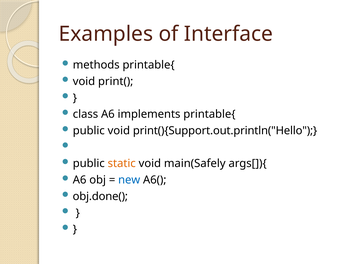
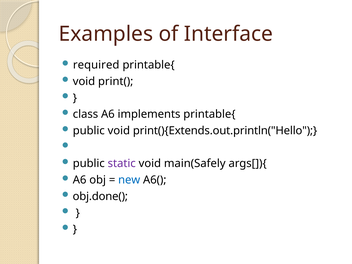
methods: methods -> required
print(){Support.out.println("Hello: print(){Support.out.println("Hello -> print(){Extends.out.println("Hello
static colour: orange -> purple
